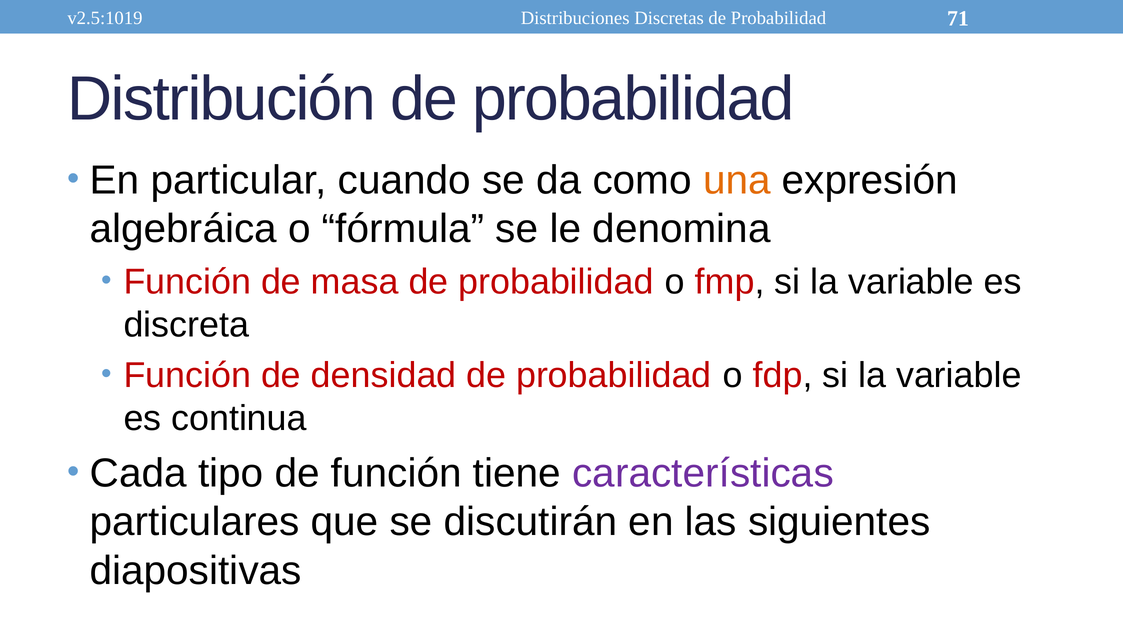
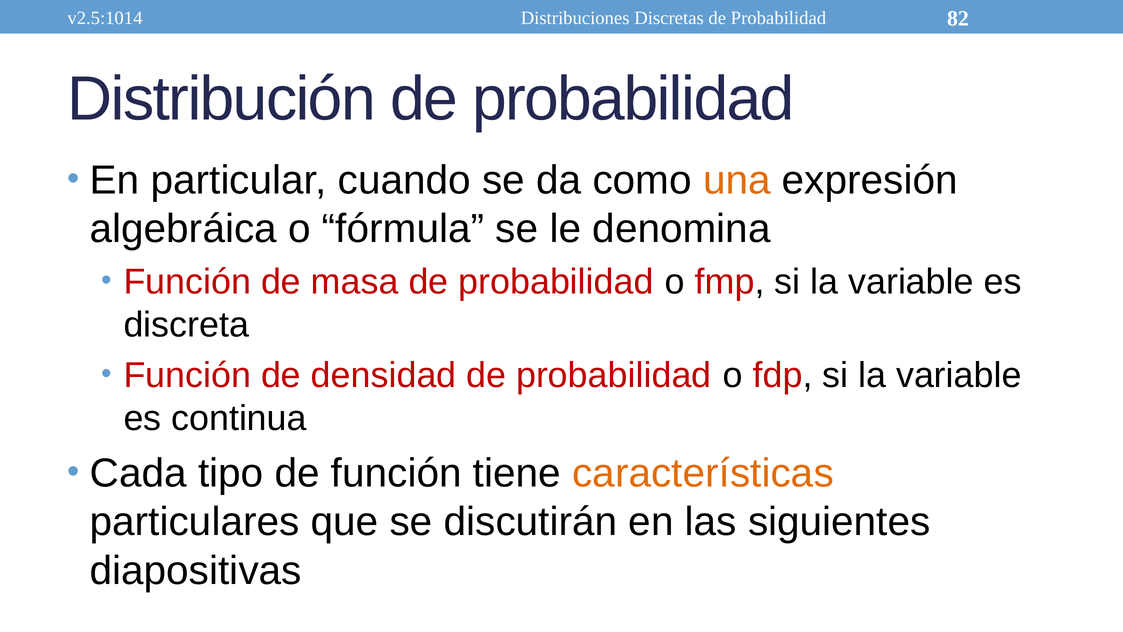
v2.5:1019: v2.5:1019 -> v2.5:1014
71: 71 -> 82
características colour: purple -> orange
